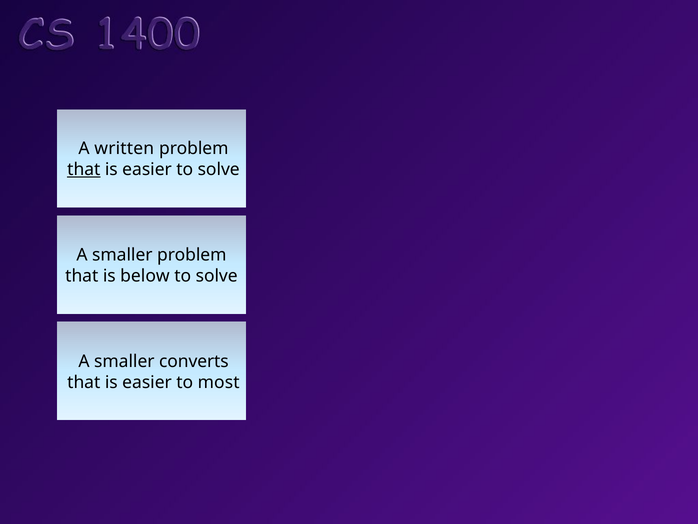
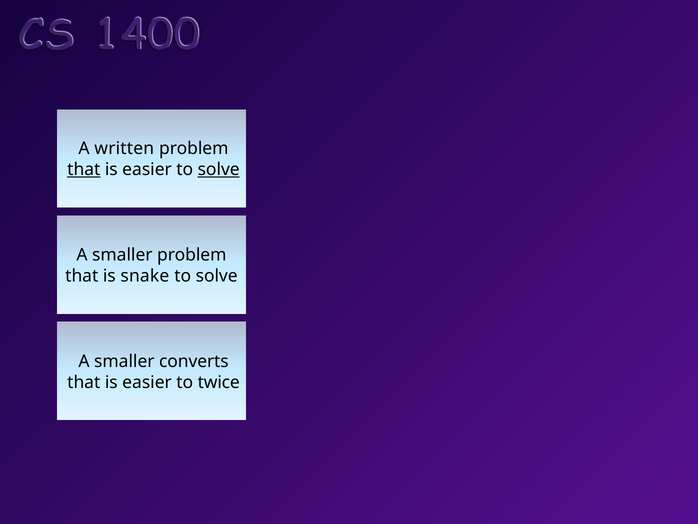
solve at (219, 169) underline: none -> present
below: below -> snake
most: most -> twice
